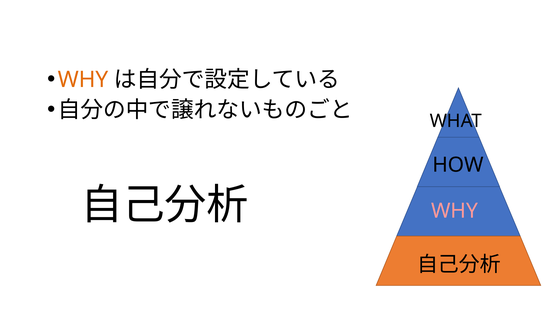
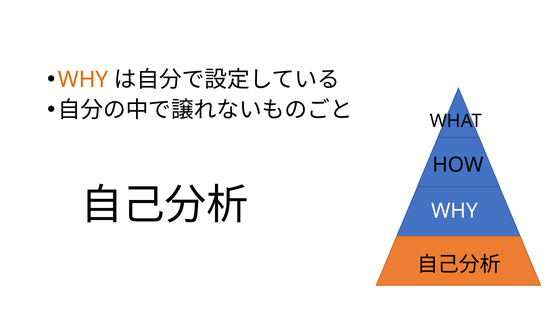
WHY at (454, 211) colour: pink -> white
